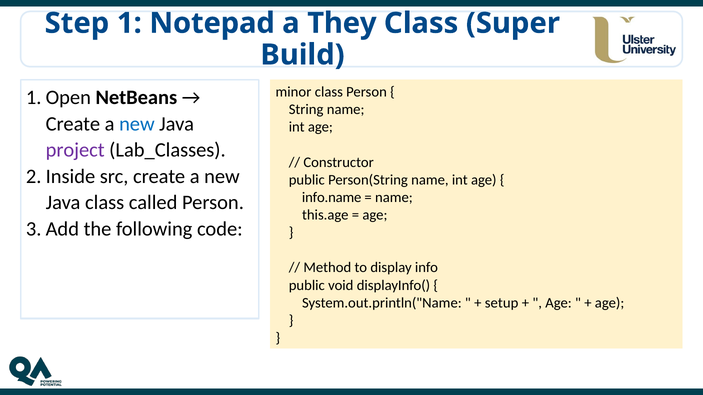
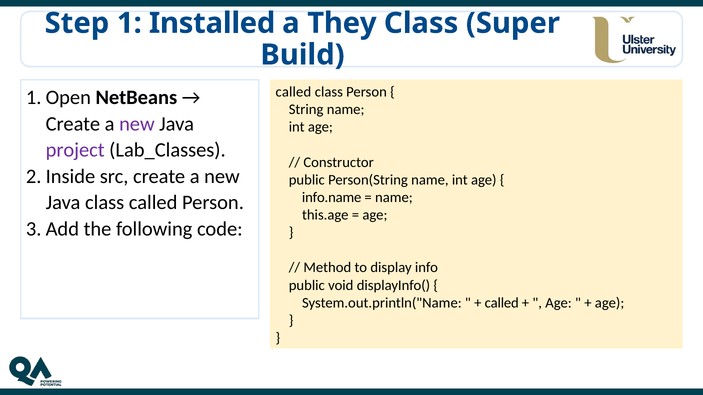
Notepad: Notepad -> Installed
minor at (293, 92): minor -> called
new at (137, 124) colour: blue -> purple
setup at (502, 303): setup -> called
